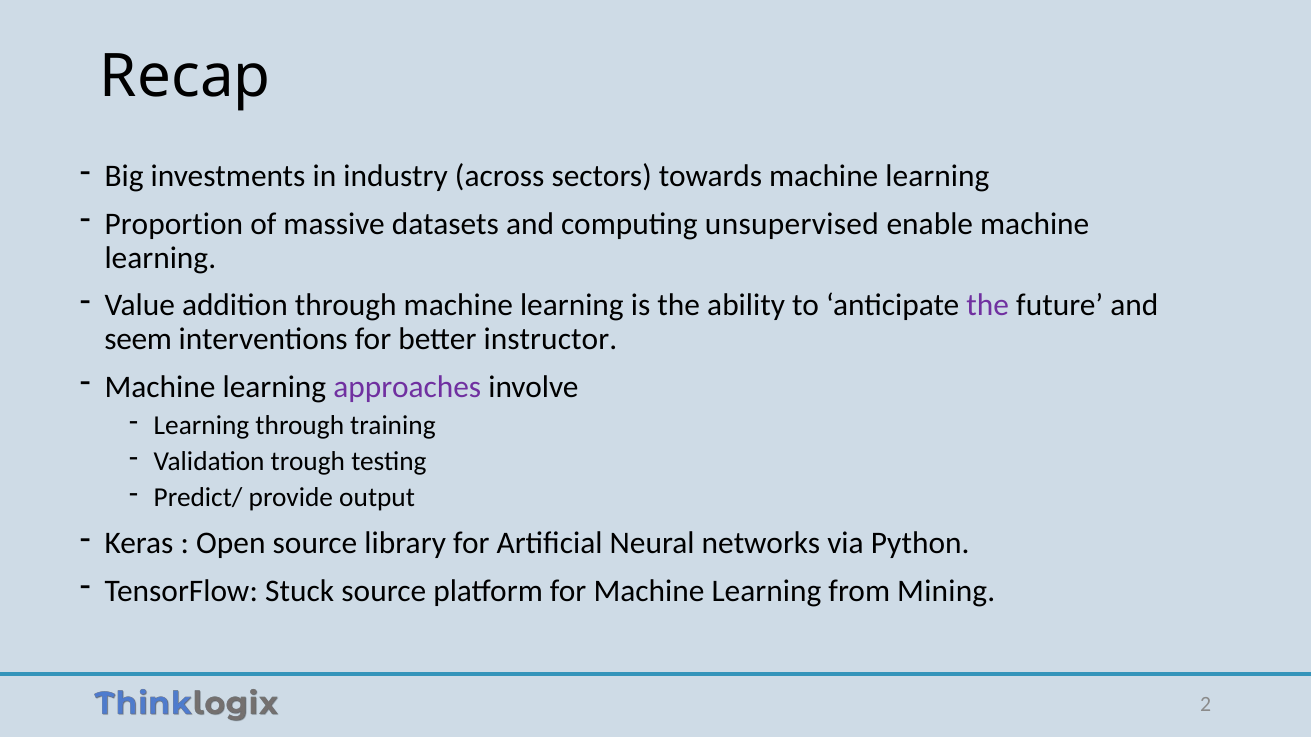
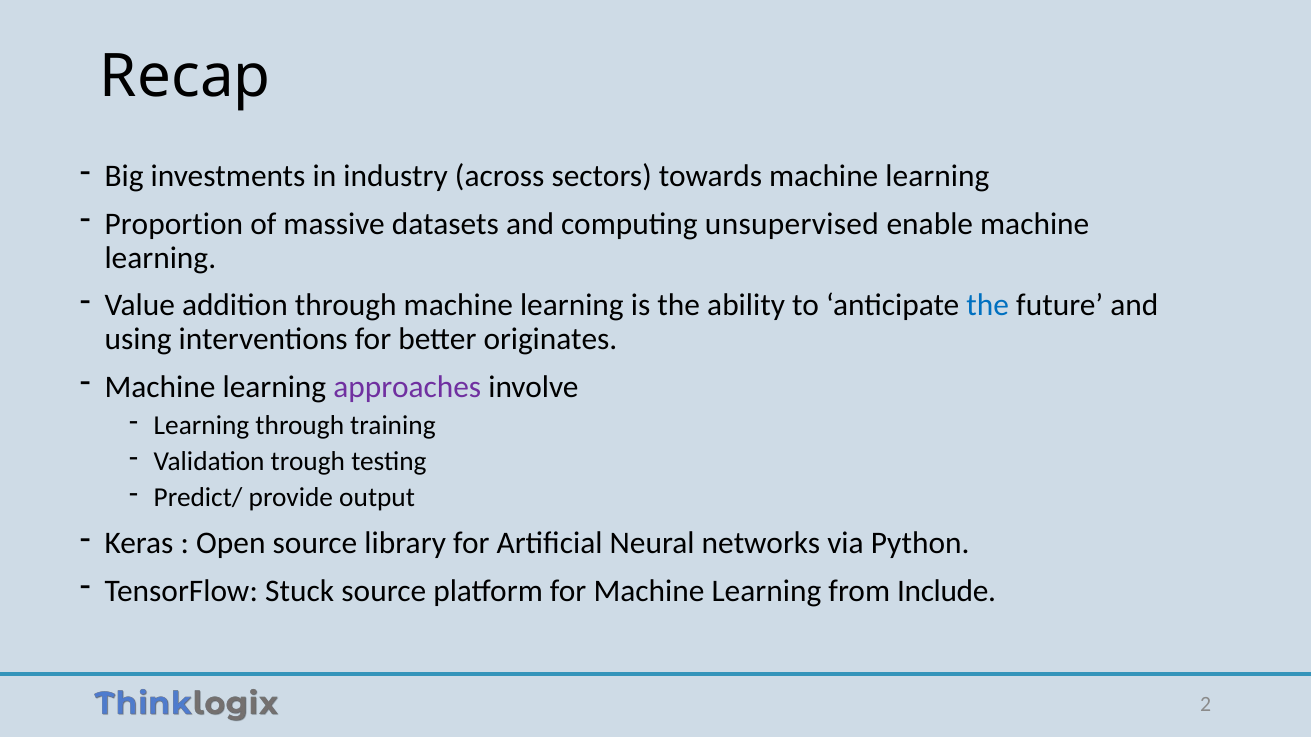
the at (988, 306) colour: purple -> blue
seem: seem -> using
instructor: instructor -> originates
Mining: Mining -> Include
